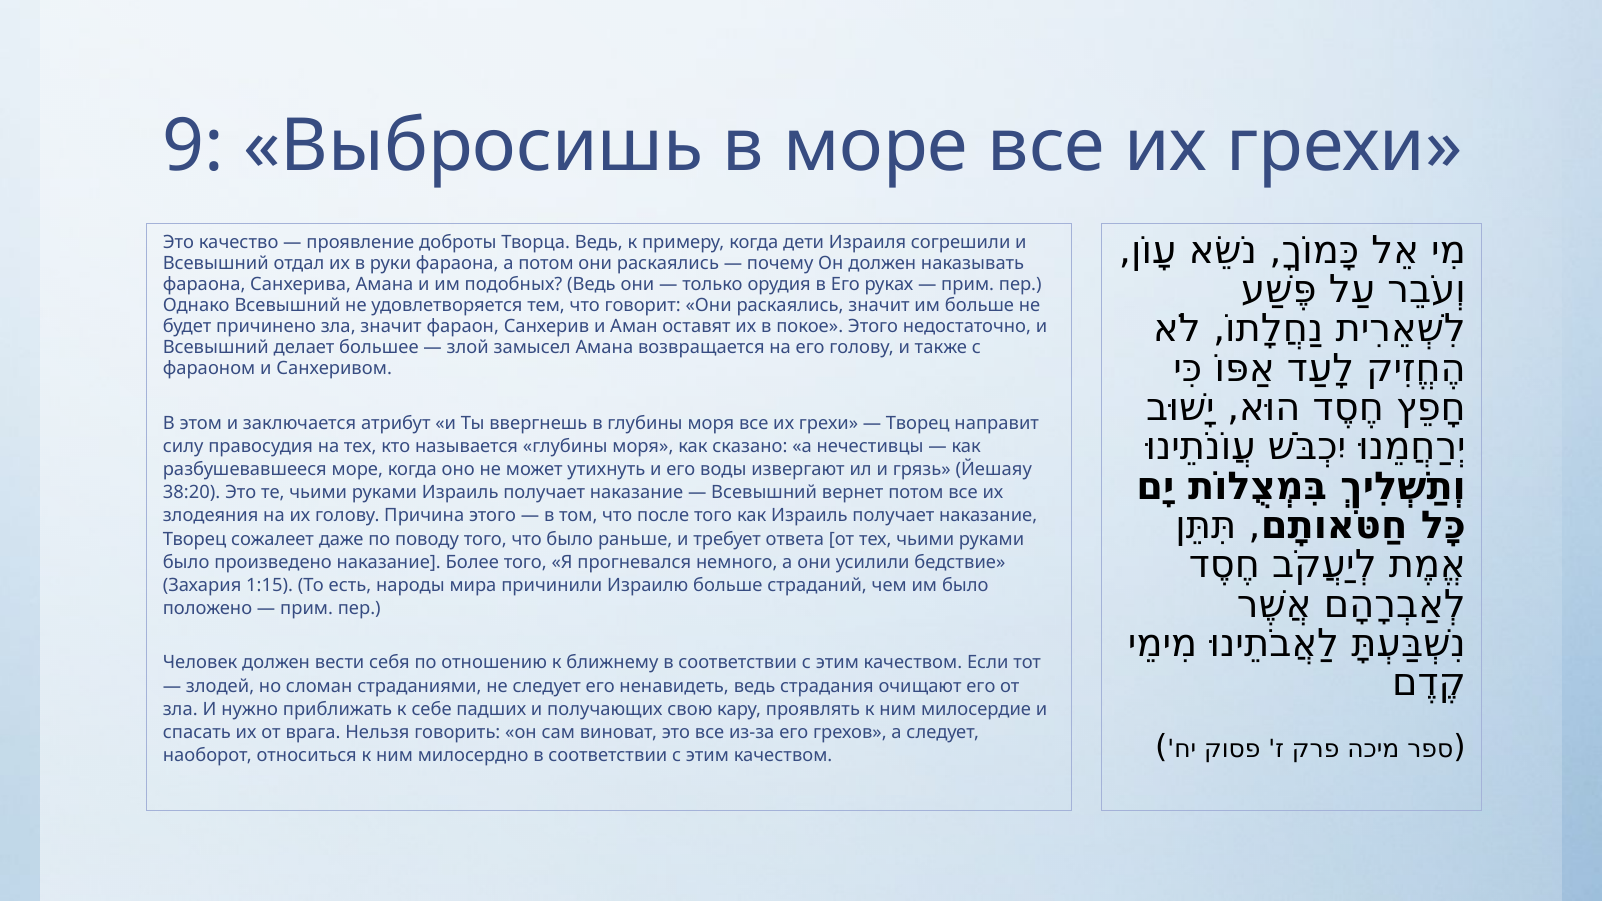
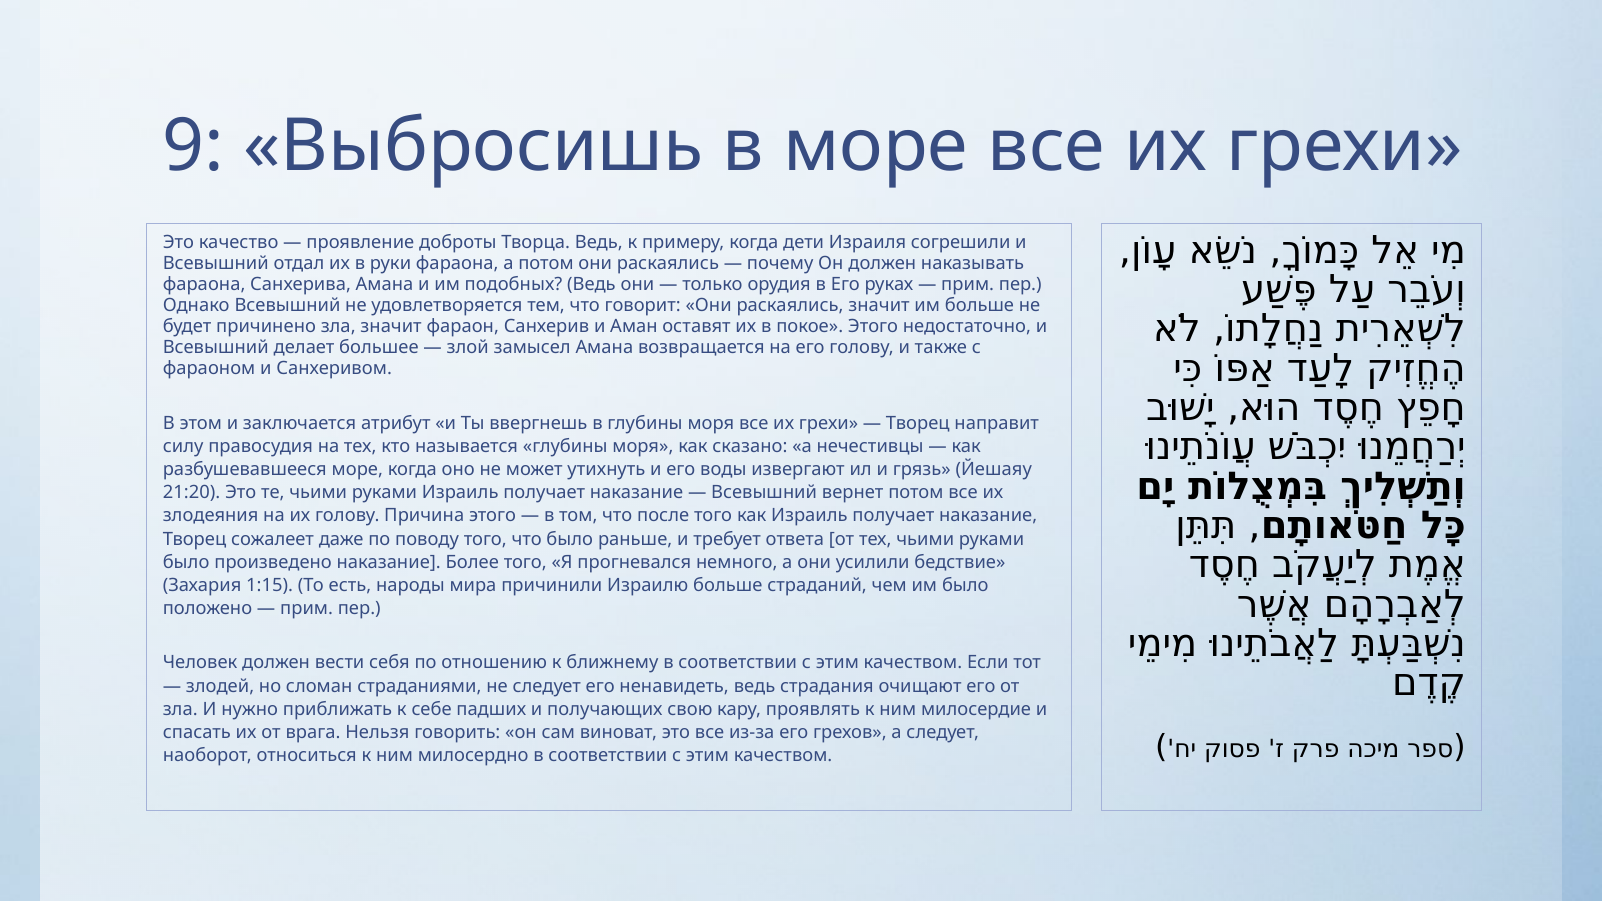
38:20: 38:20 -> 21:20
